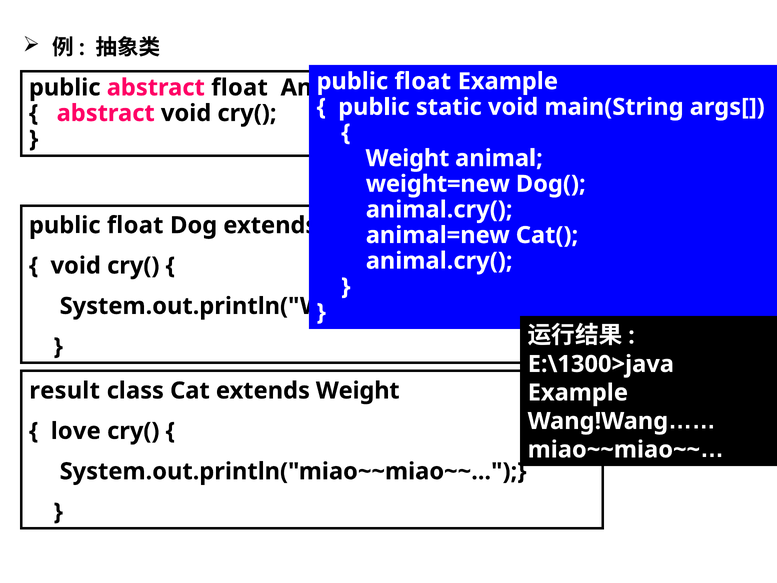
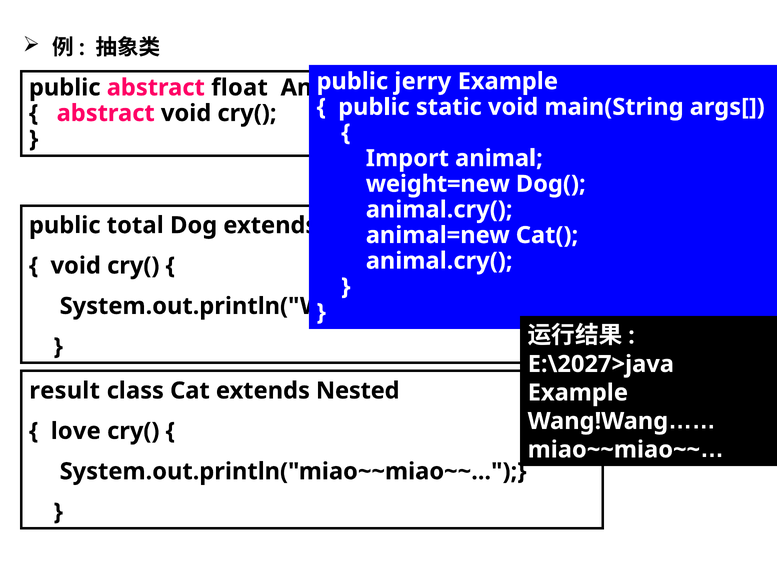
float at (423, 81): float -> jerry
Weight at (407, 158): Weight -> Import
float at (135, 225): float -> total
E:\1300>java: E:\1300>java -> E:\2027>java
extends Weight: Weight -> Nested
